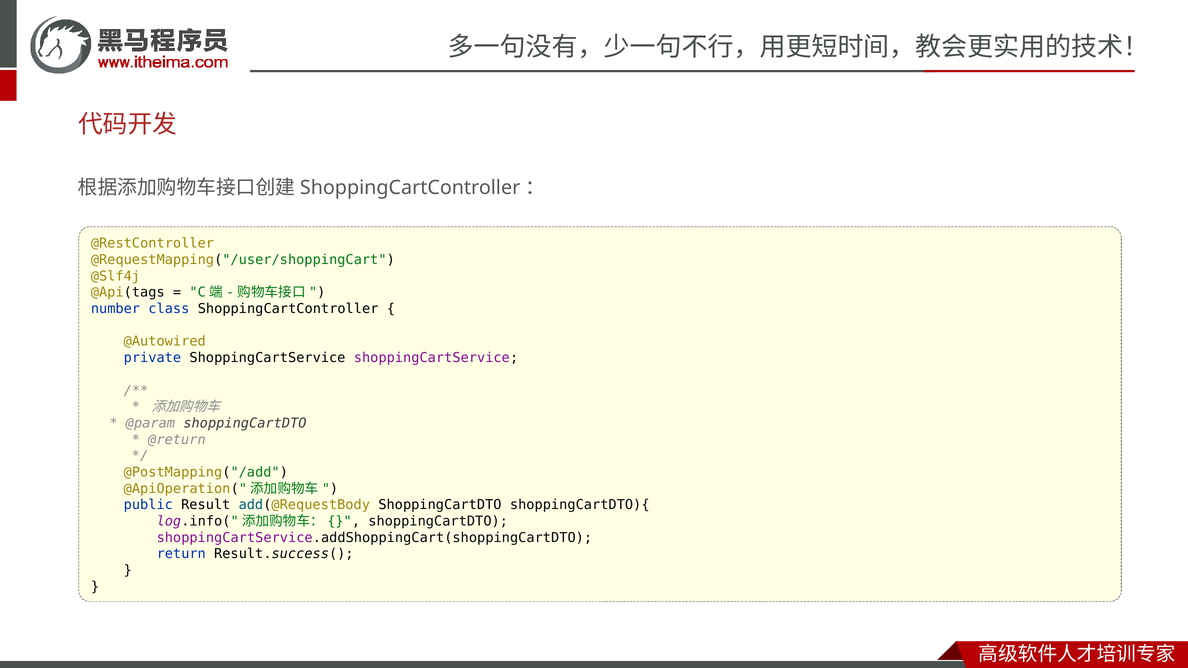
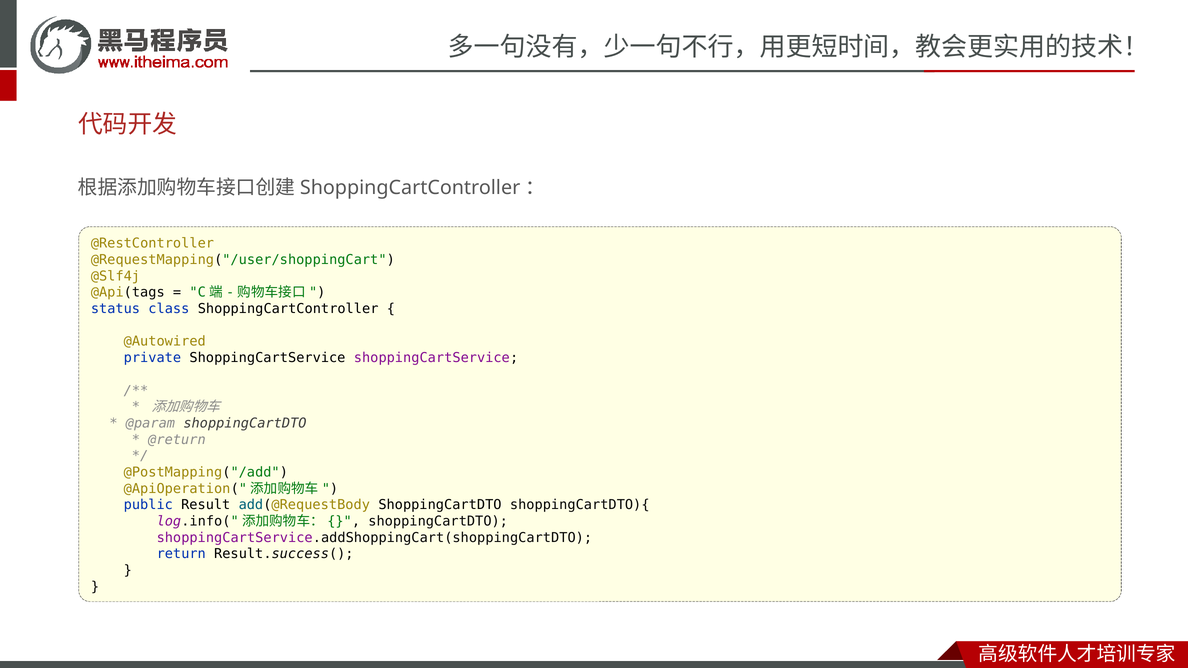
number: number -> status
